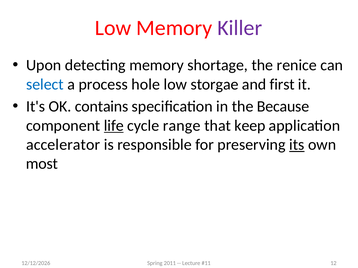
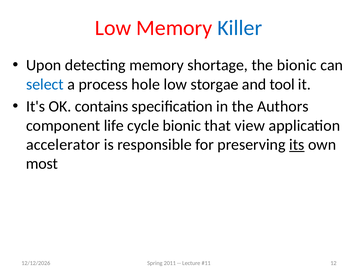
Killer colour: purple -> blue
the renice: renice -> bionic
first: first -> tool
Because: Because -> Authors
life underline: present -> none
cycle range: range -> bionic
keep: keep -> view
